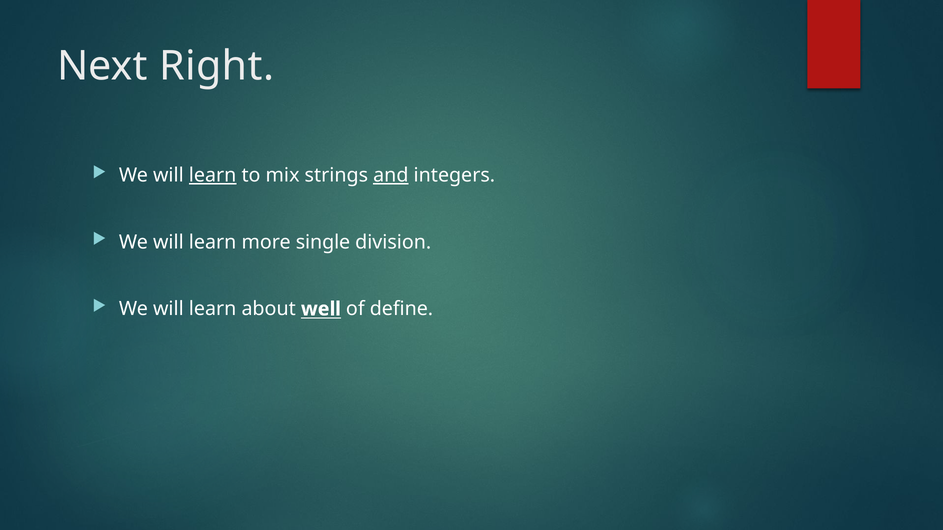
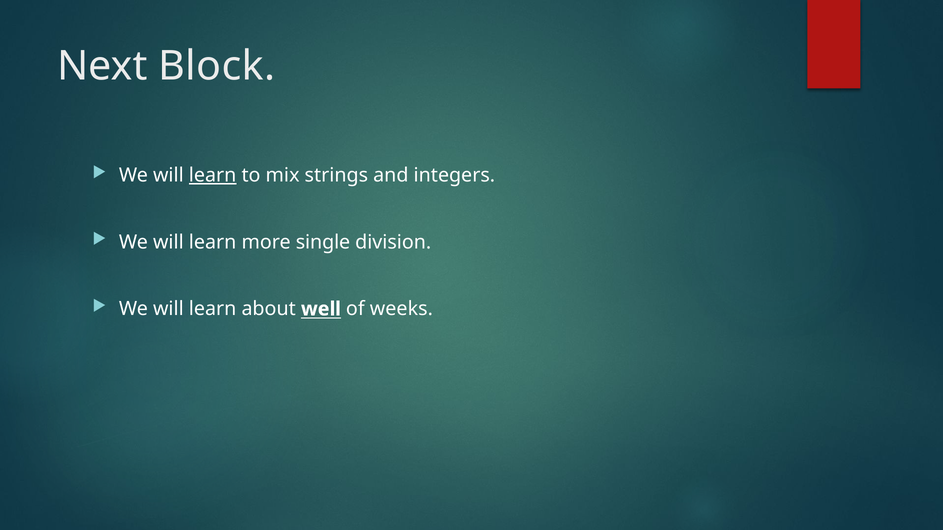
Right: Right -> Block
and underline: present -> none
define: define -> weeks
